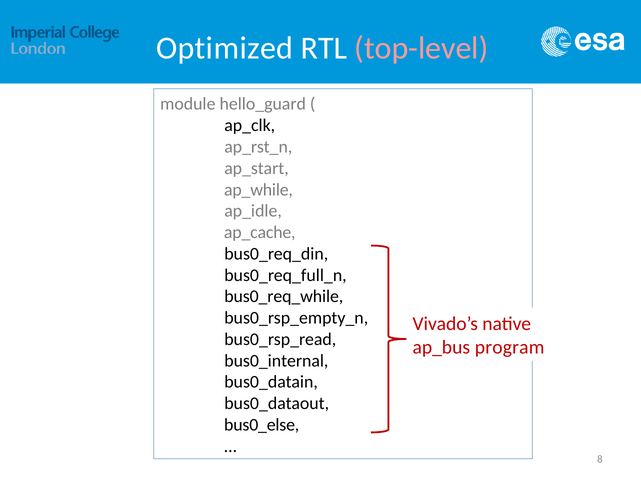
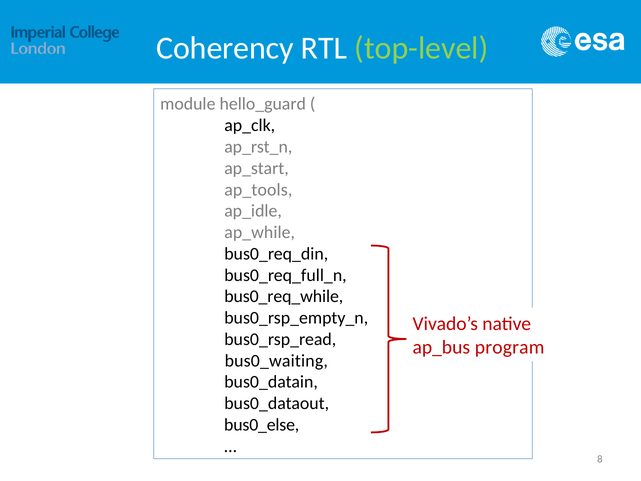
Optimized: Optimized -> Coherency
top-level colour: pink -> light green
ap_while: ap_while -> ap_tools
ap_cache: ap_cache -> ap_while
bus0_internal: bus0_internal -> bus0_waiting
